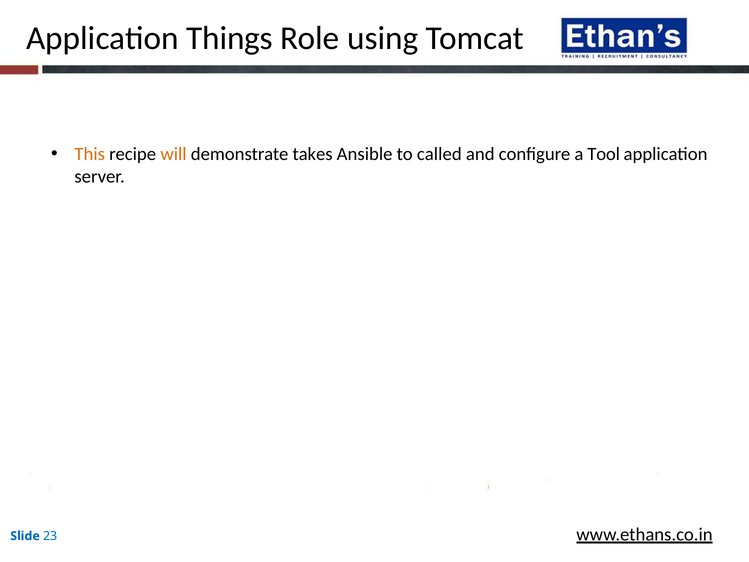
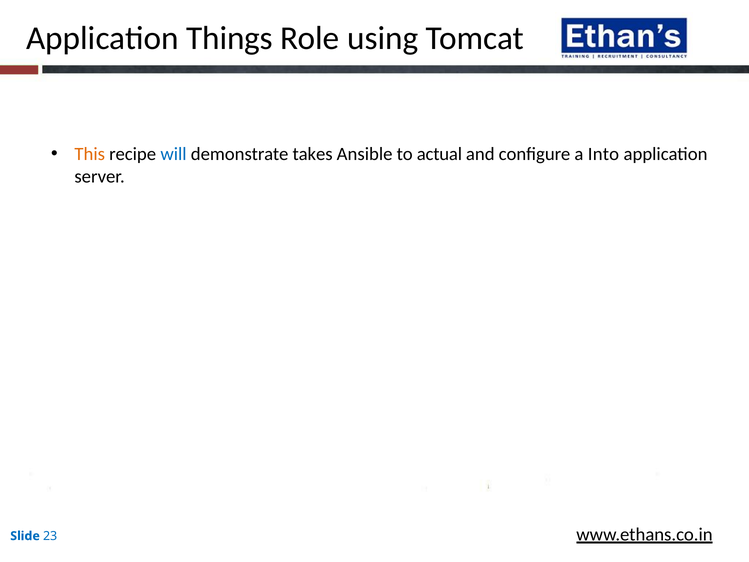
will colour: orange -> blue
called: called -> actual
Tool: Tool -> Into
